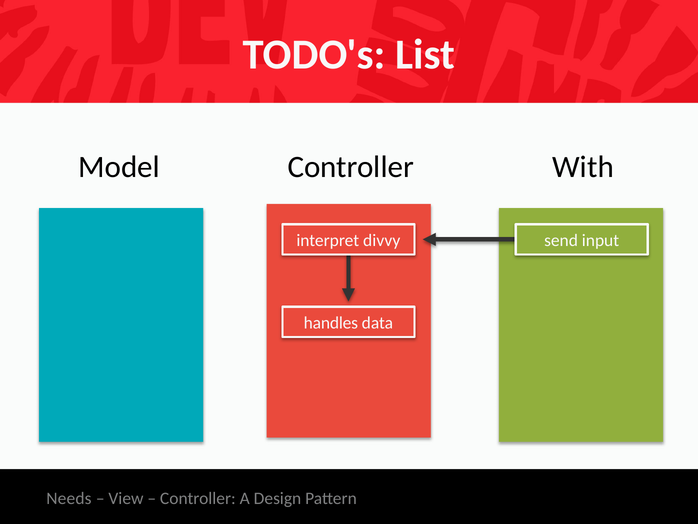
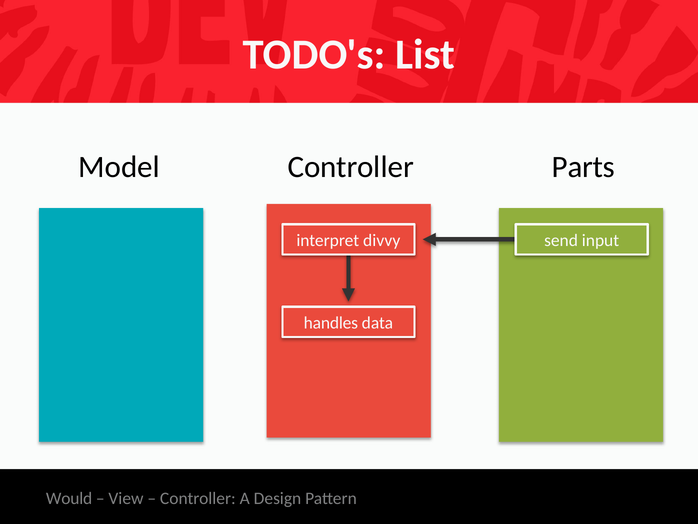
With: With -> Parts
Needs: Needs -> Would
